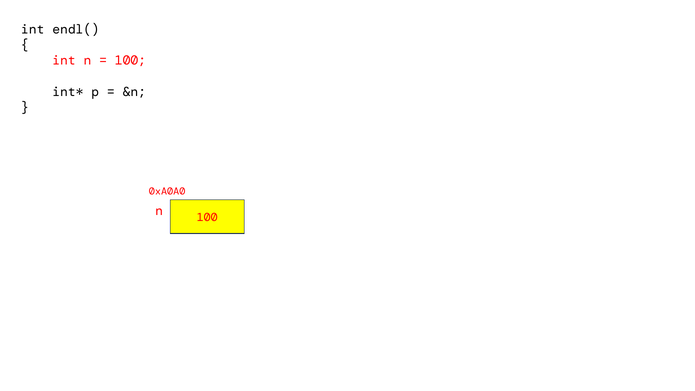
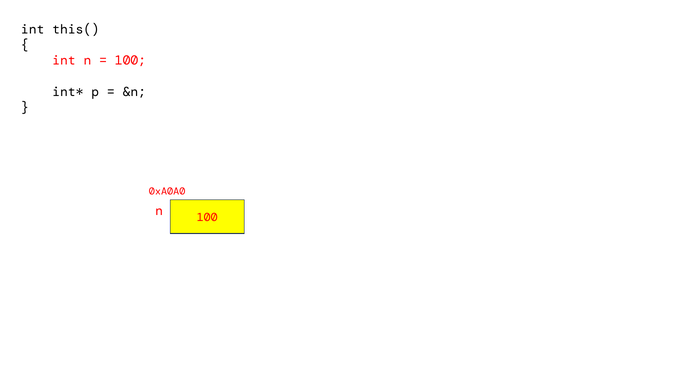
endl(: endl( -> this(
